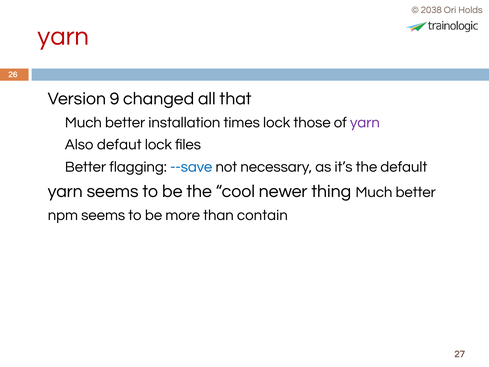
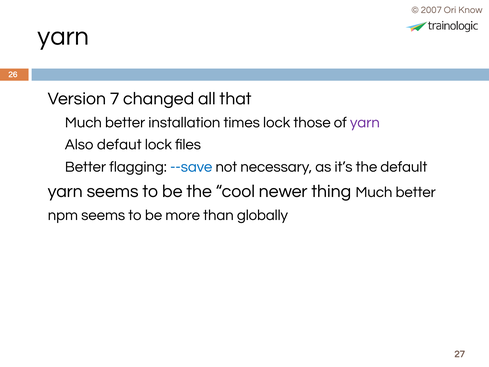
2038: 2038 -> 2007
Holds: Holds -> Know
yarn at (63, 36) colour: red -> black
9: 9 -> 7
contain: contain -> globally
